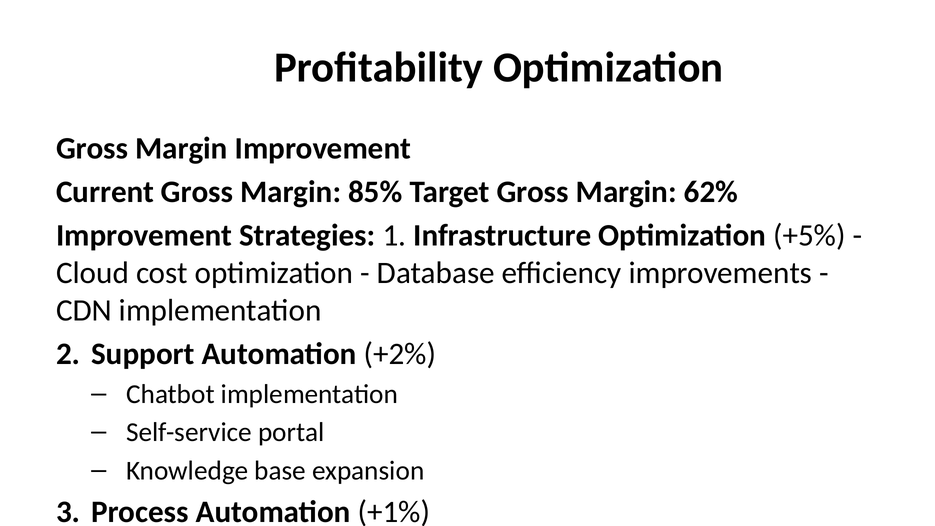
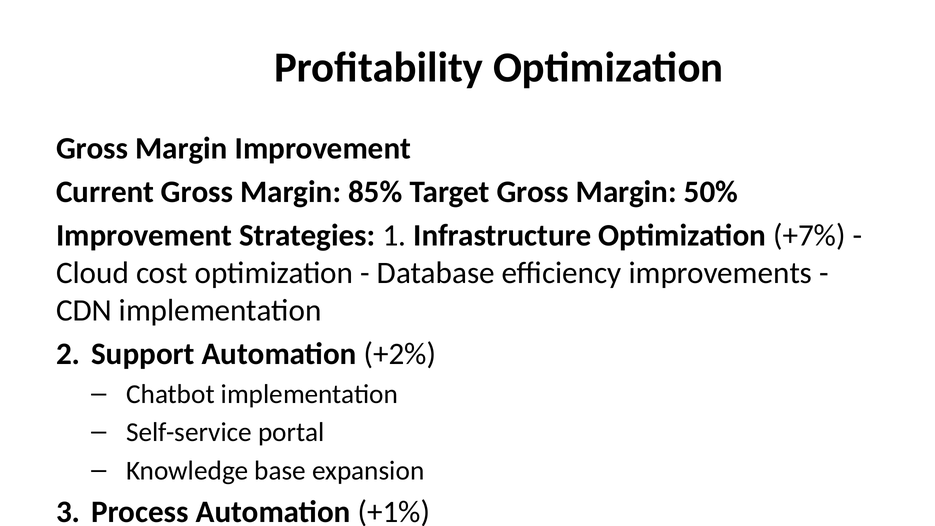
Margin 62%: 62% -> 50%
+5%: +5% -> +7%
